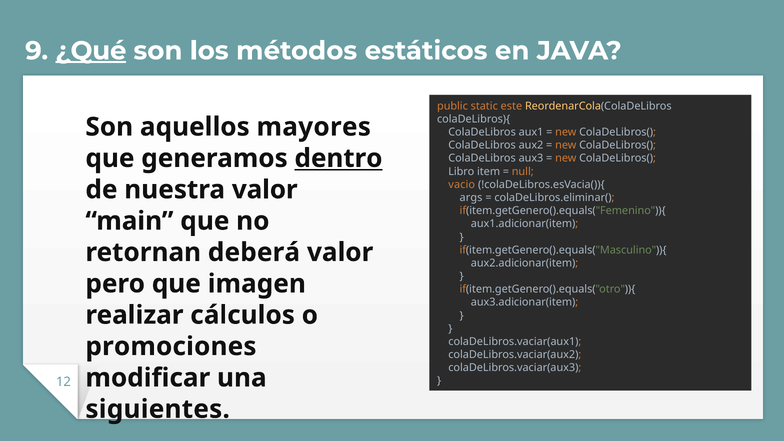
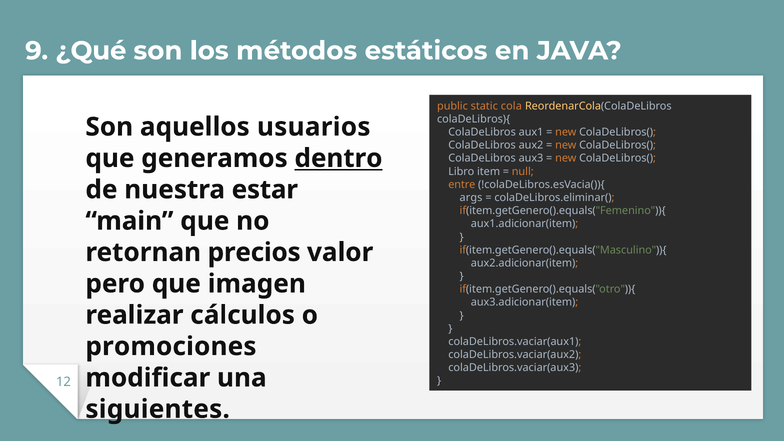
¿Qué underline: present -> none
este: este -> cola
mayores: mayores -> usuarios
vacio: vacio -> entre
nuestra valor: valor -> estar
deberá: deberá -> precios
